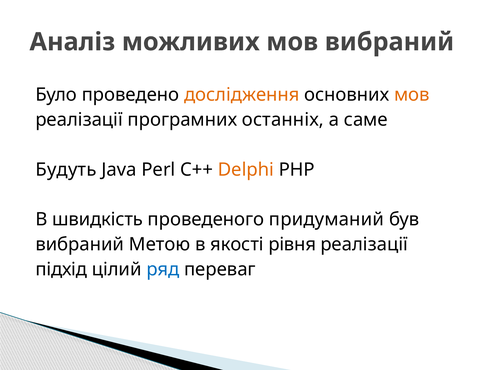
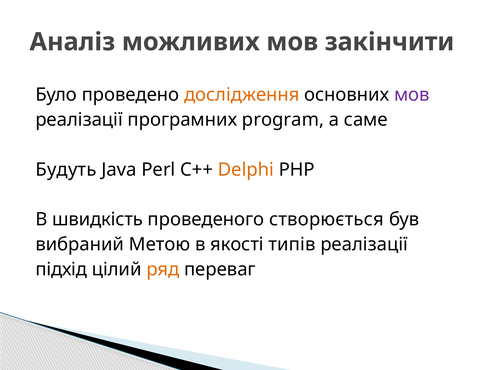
мов вибраний: вибраний -> закінчити
мов at (412, 95) colour: orange -> purple
останніх: останніх -> program
придуманий: придуманий -> створюється
рівня: рівня -> типів
ряд colour: blue -> orange
